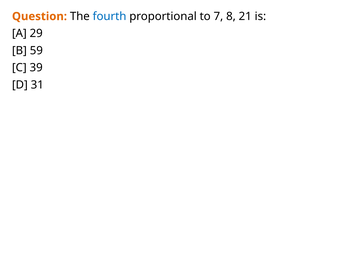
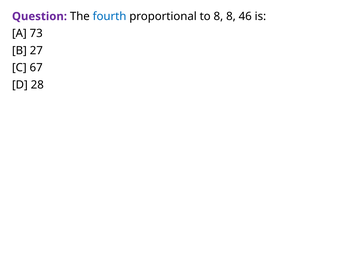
Question colour: orange -> purple
to 7: 7 -> 8
21: 21 -> 46
29: 29 -> 73
59: 59 -> 27
39: 39 -> 67
31: 31 -> 28
